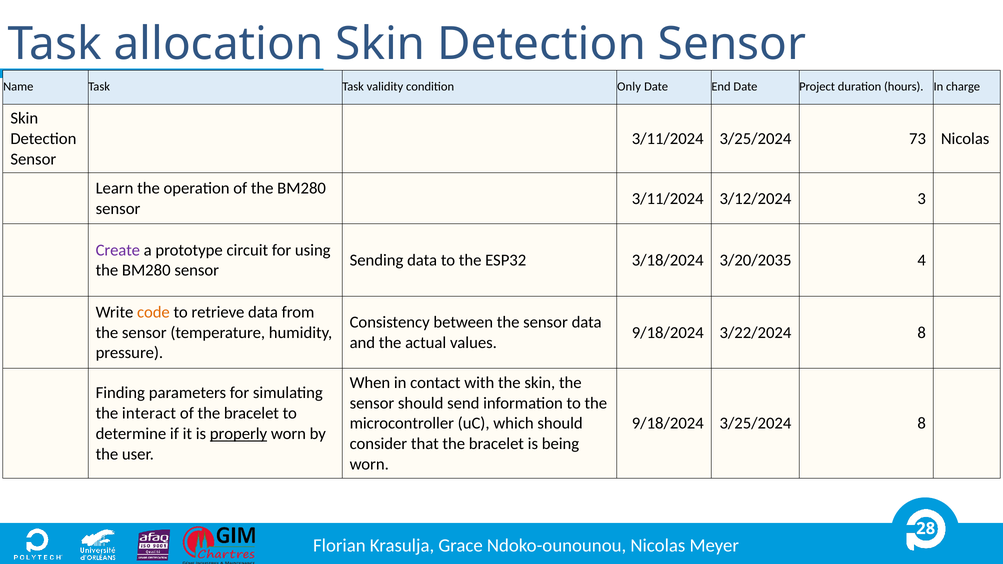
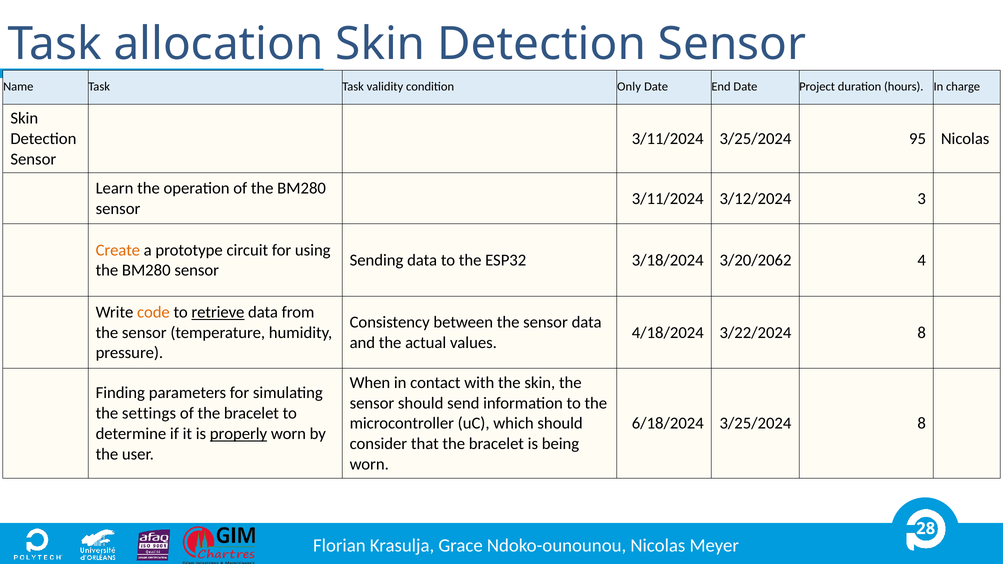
73: 73 -> 95
Create colour: purple -> orange
3/20/2035: 3/20/2035 -> 3/20/2062
retrieve underline: none -> present
9/18/2024 at (668, 333): 9/18/2024 -> 4/18/2024
interact: interact -> settings
9/18/2024 at (668, 424): 9/18/2024 -> 6/18/2024
